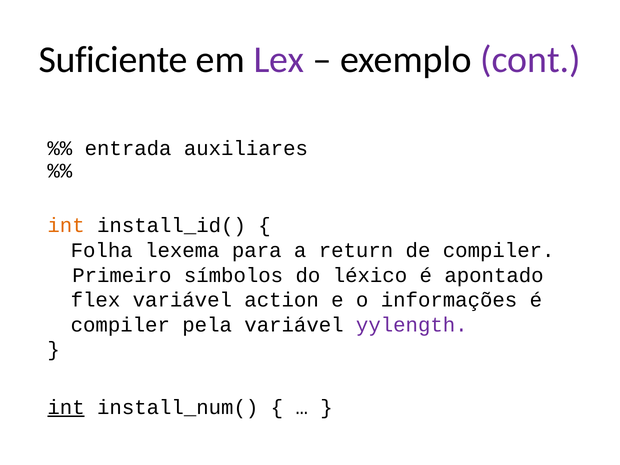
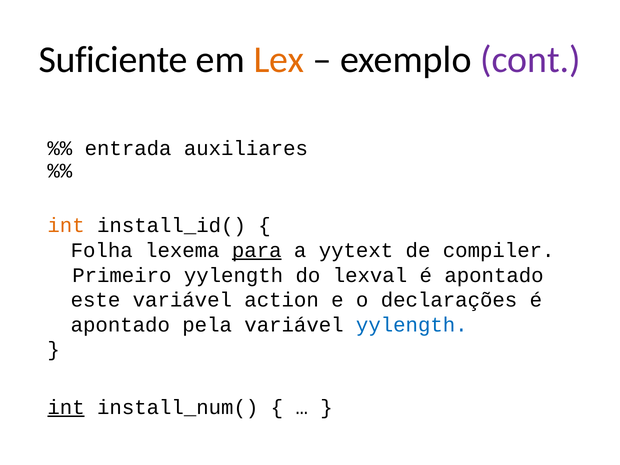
Lex colour: purple -> orange
para underline: none -> present
return: return -> yytext
Primeiro símbolos: símbolos -> yylength
léxico: léxico -> lexval
flex: flex -> este
informações: informações -> declarações
compiler at (120, 325): compiler -> apontado
yylength at (412, 325) colour: purple -> blue
